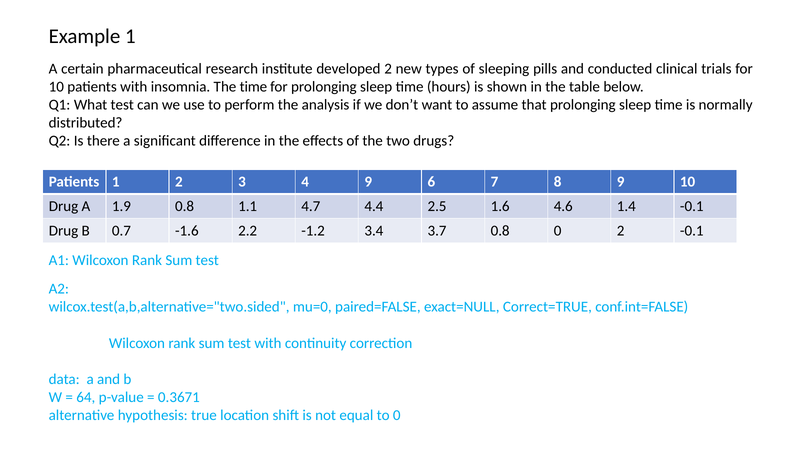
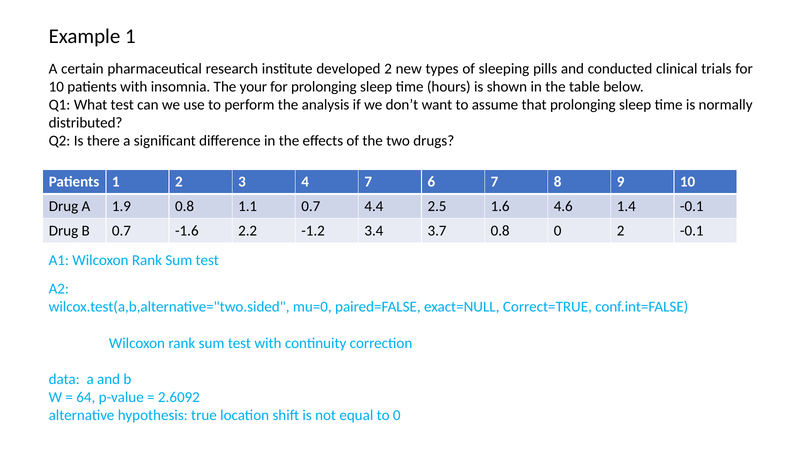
The time: time -> your
4 9: 9 -> 7
1.1 4.7: 4.7 -> 0.7
0.3671: 0.3671 -> 2.6092
